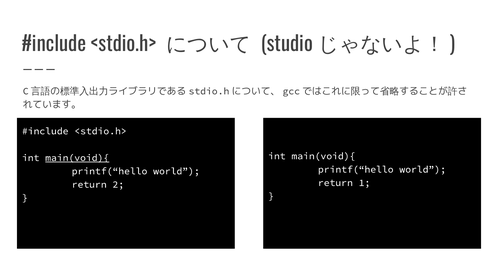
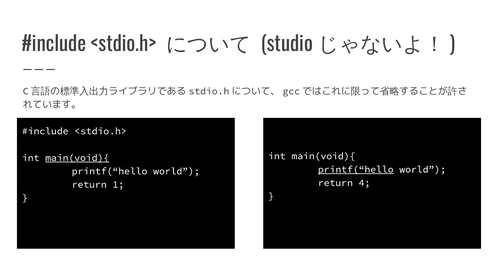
printf(“hello at (356, 169) underline: none -> present
1: 1 -> 4
2: 2 -> 1
